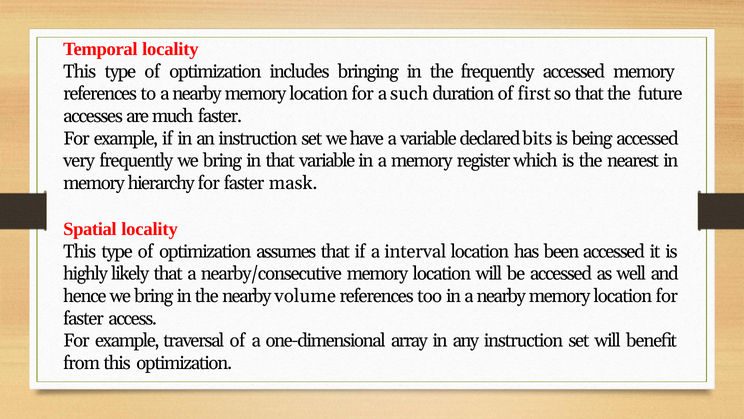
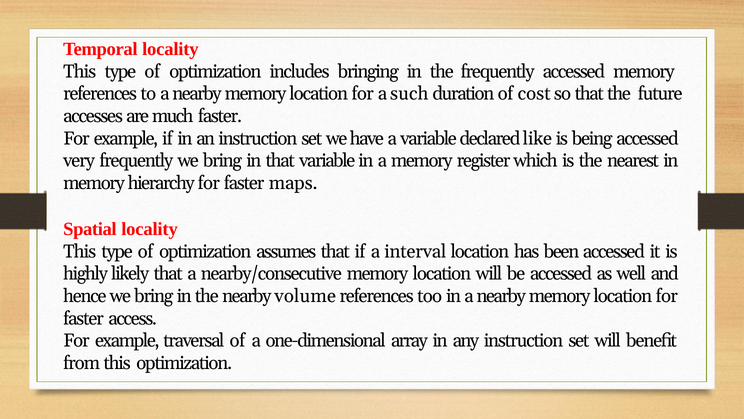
first: first -> cost
bits: bits -> like
mask: mask -> maps
